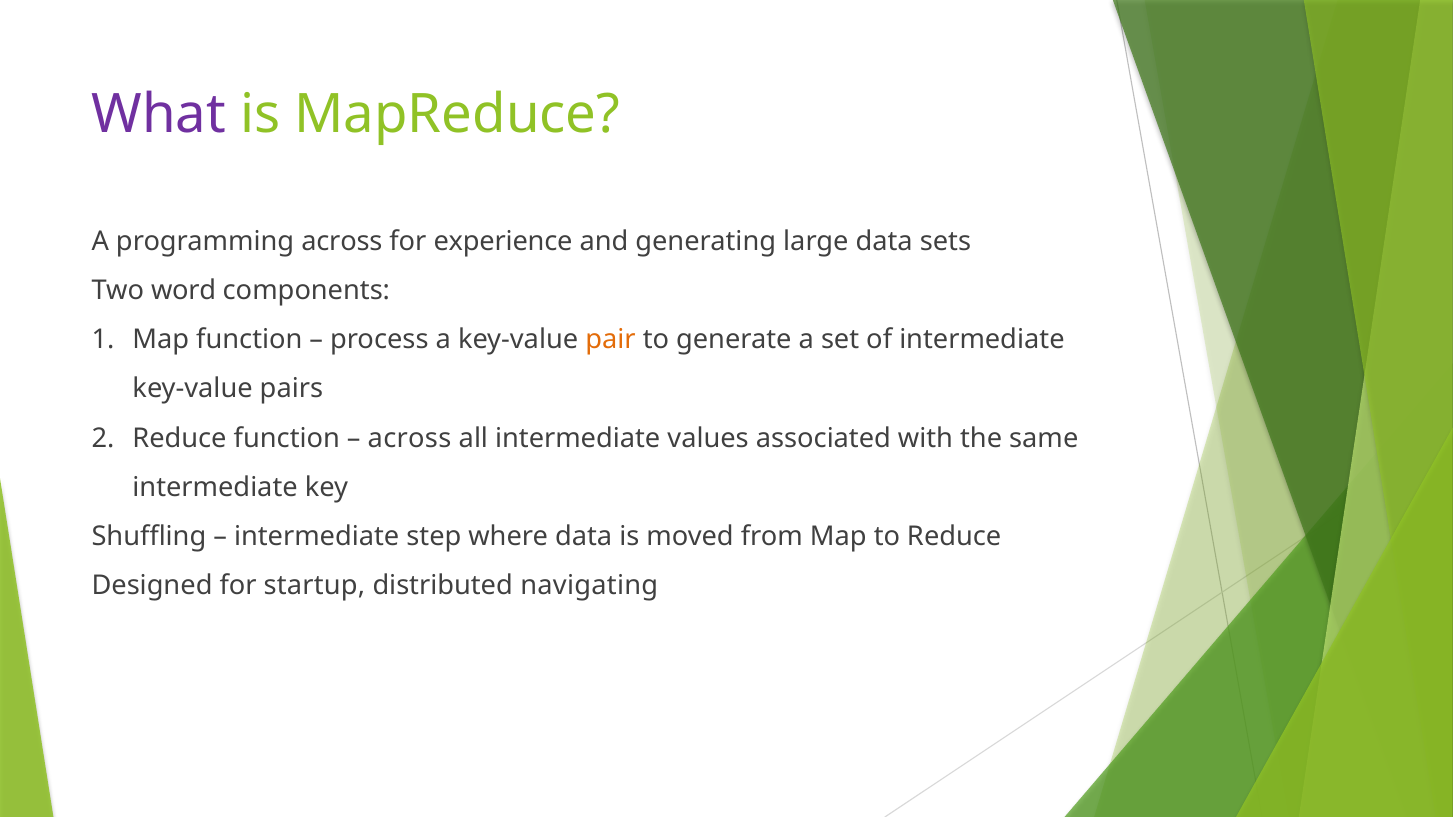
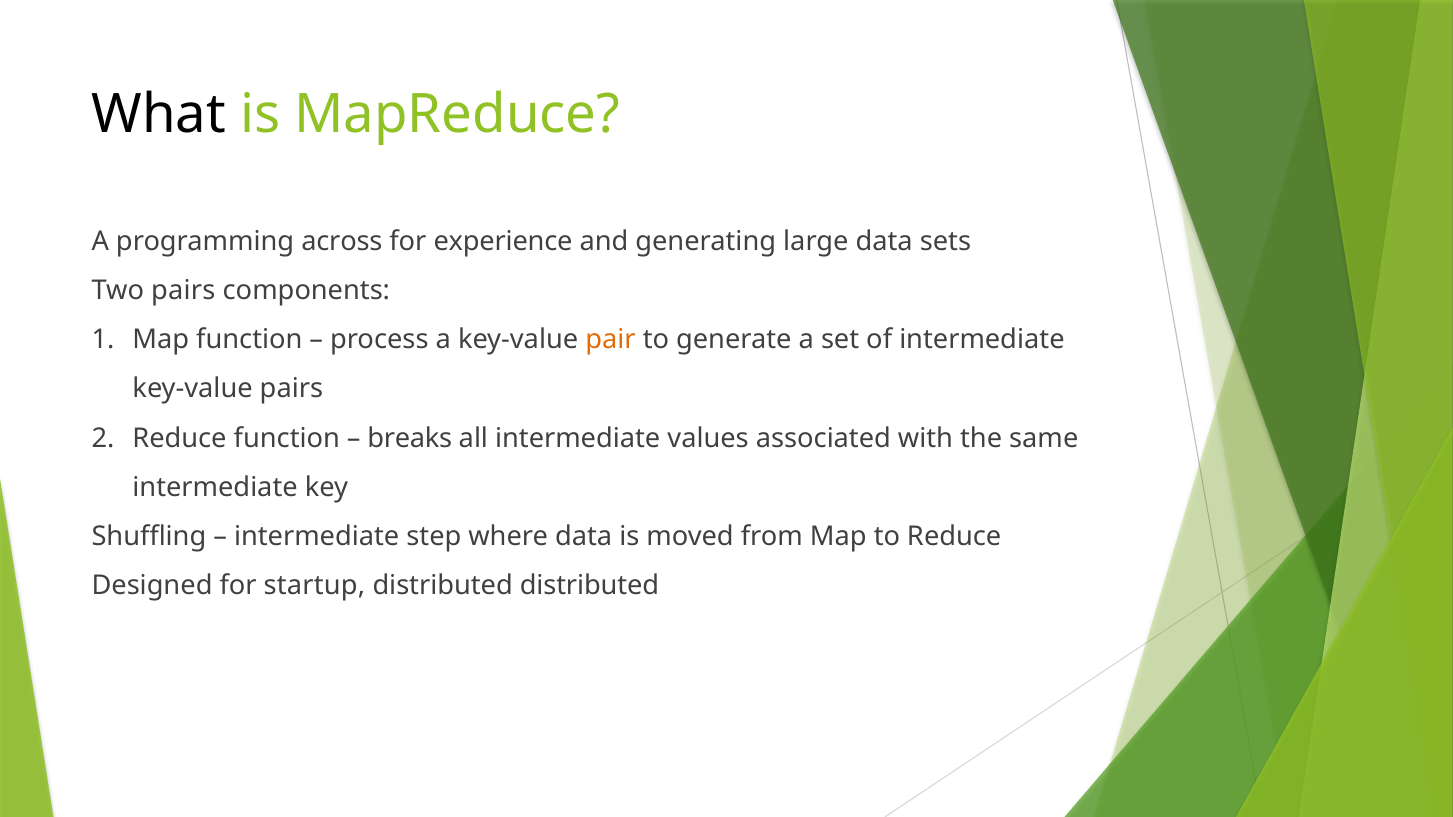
What colour: purple -> black
Two word: word -> pairs
across at (410, 438): across -> breaks
distributed navigating: navigating -> distributed
